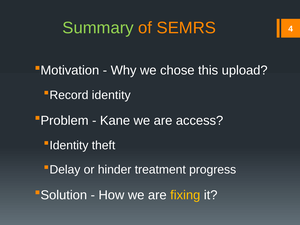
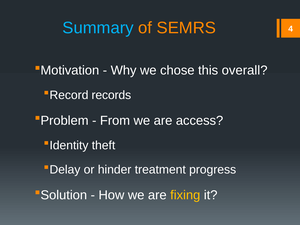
Summary colour: light green -> light blue
upload: upload -> overall
identity: identity -> records
Kane: Kane -> From
